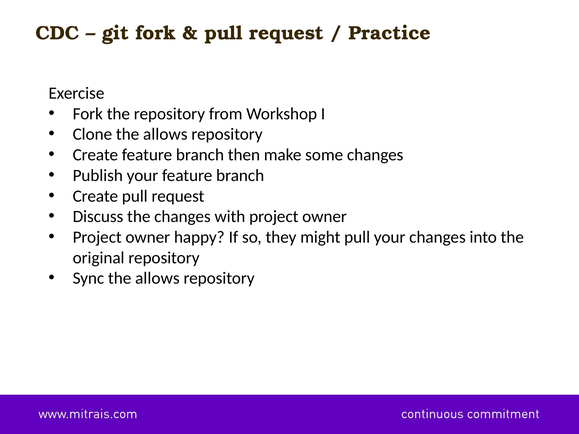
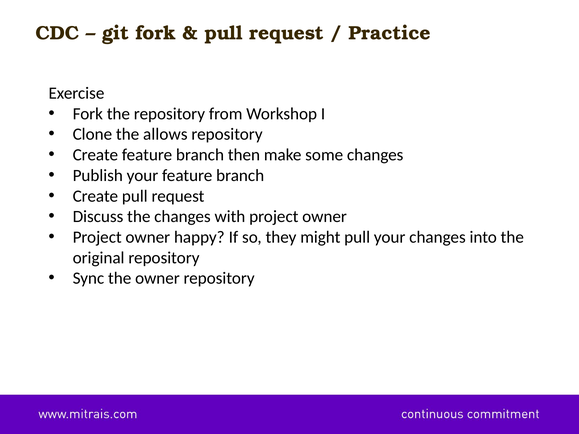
Sync the allows: allows -> owner
